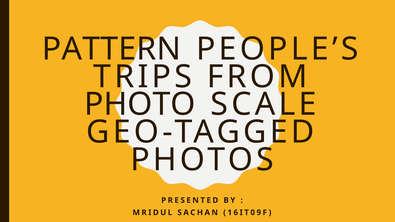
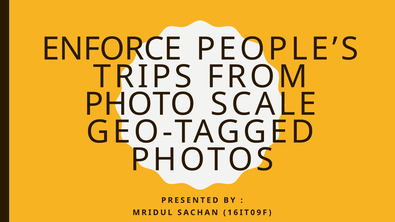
PATTERN: PATTERN -> ENFORCE
